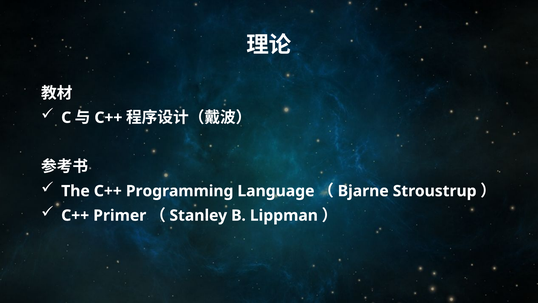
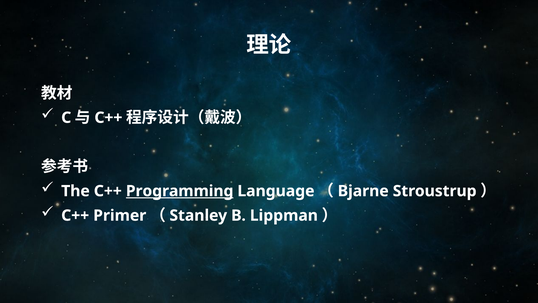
Programming underline: none -> present
